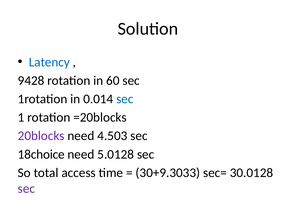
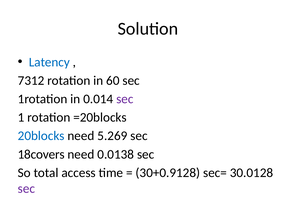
9428: 9428 -> 7312
sec at (125, 99) colour: blue -> purple
20blocks colour: purple -> blue
4.503: 4.503 -> 5.269
18choice: 18choice -> 18covers
5.0128: 5.0128 -> 0.0138
30+9.3033: 30+9.3033 -> 30+0.9128
